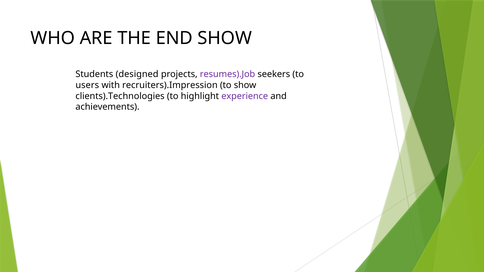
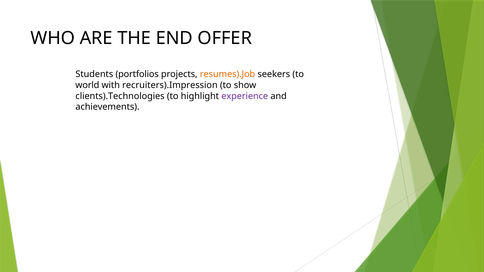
END SHOW: SHOW -> OFFER
designed: designed -> portfolios
resumes).Job colour: purple -> orange
users: users -> world
